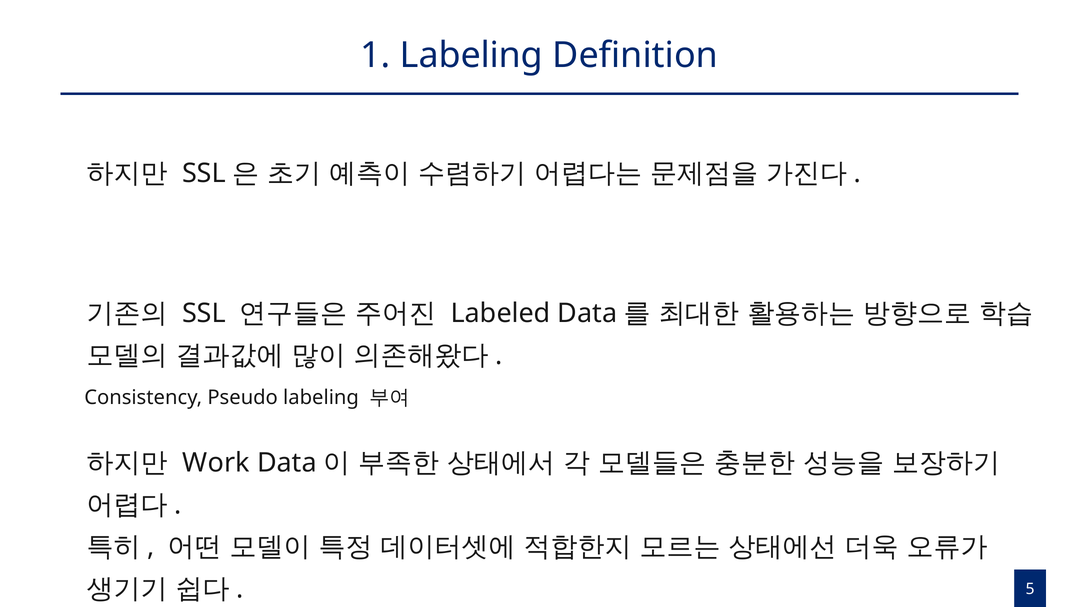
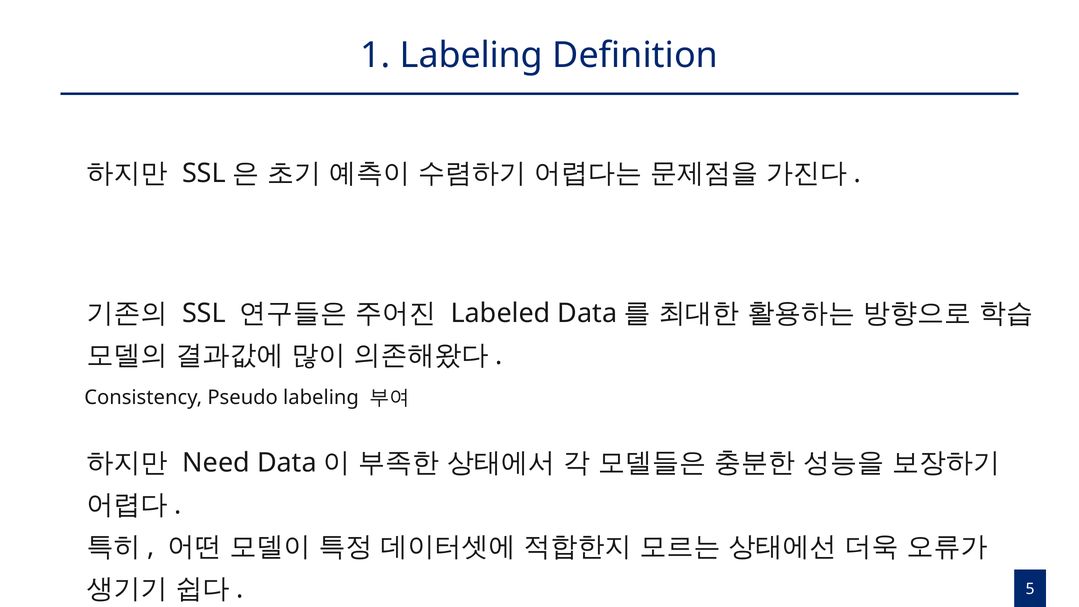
Work: Work -> Need
